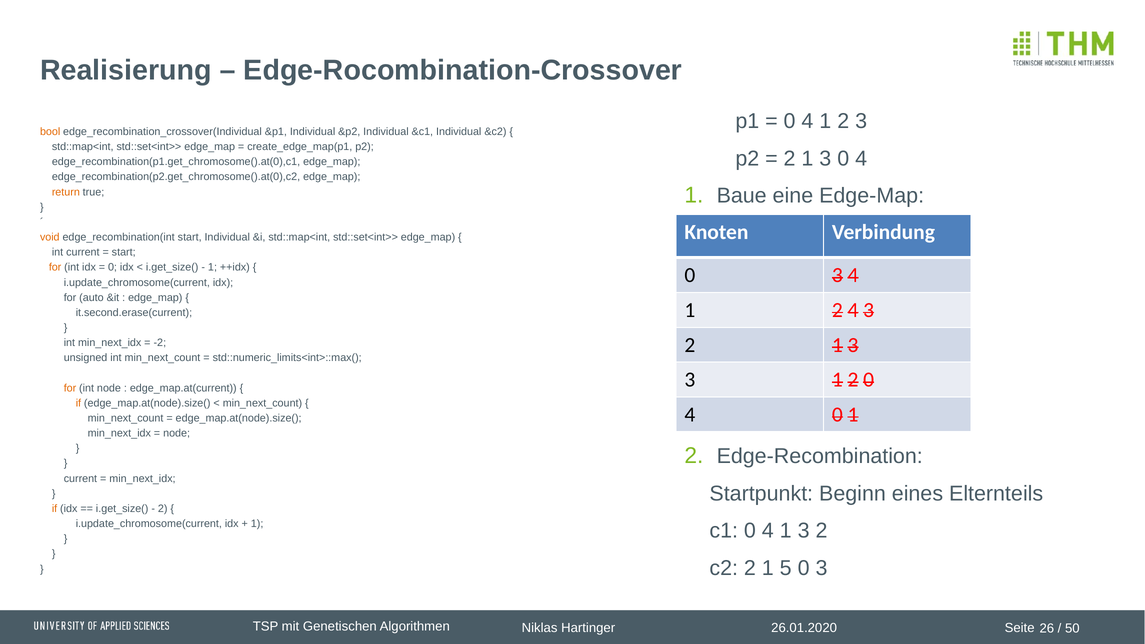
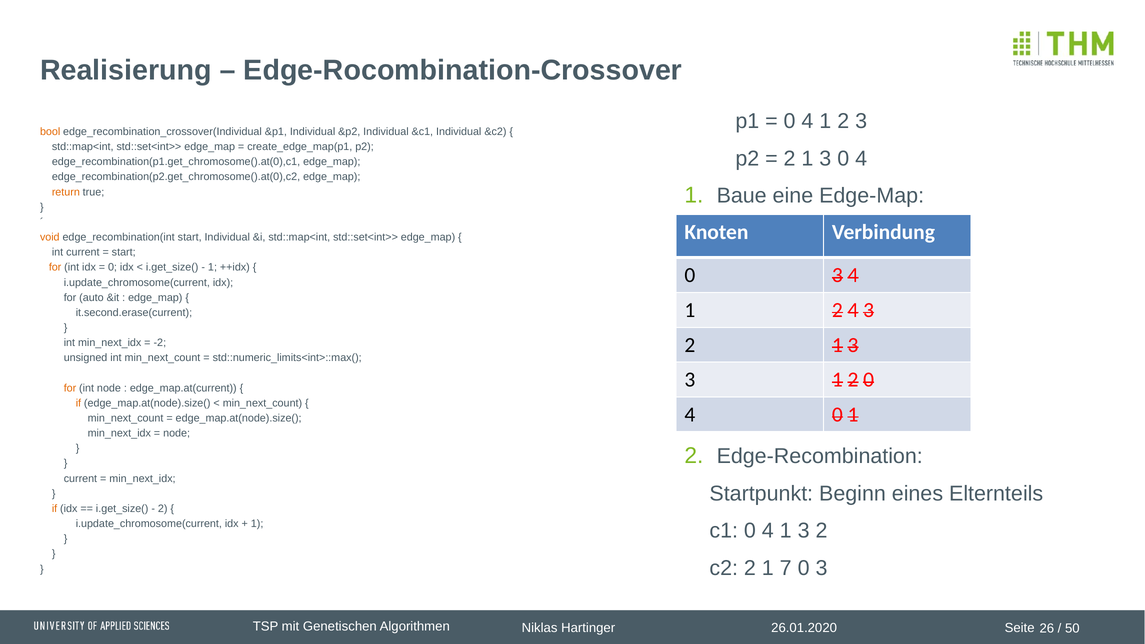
5: 5 -> 7
